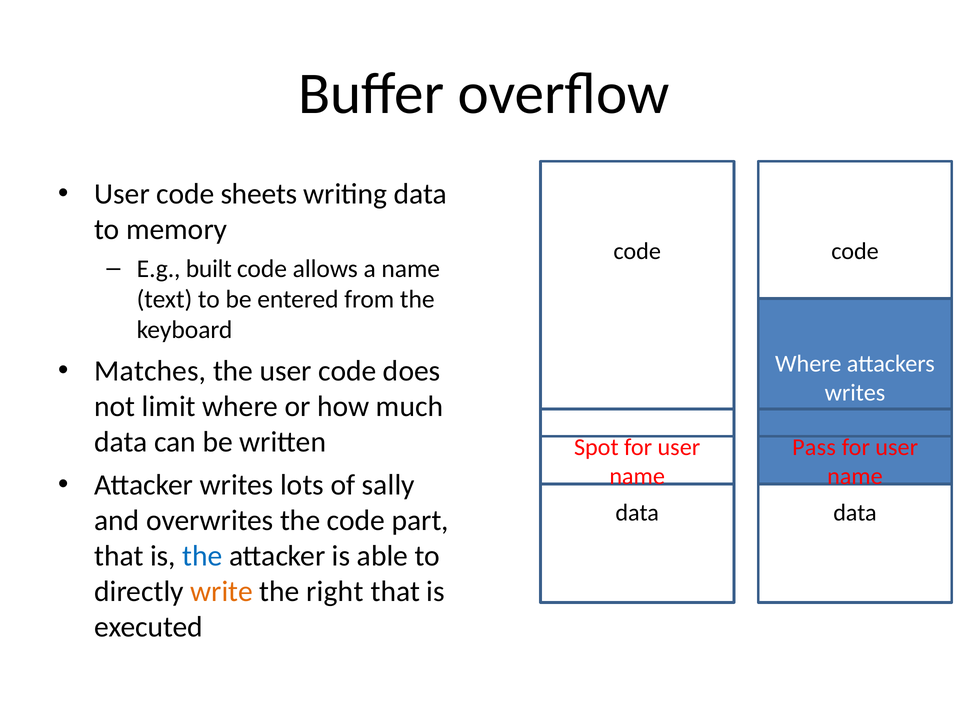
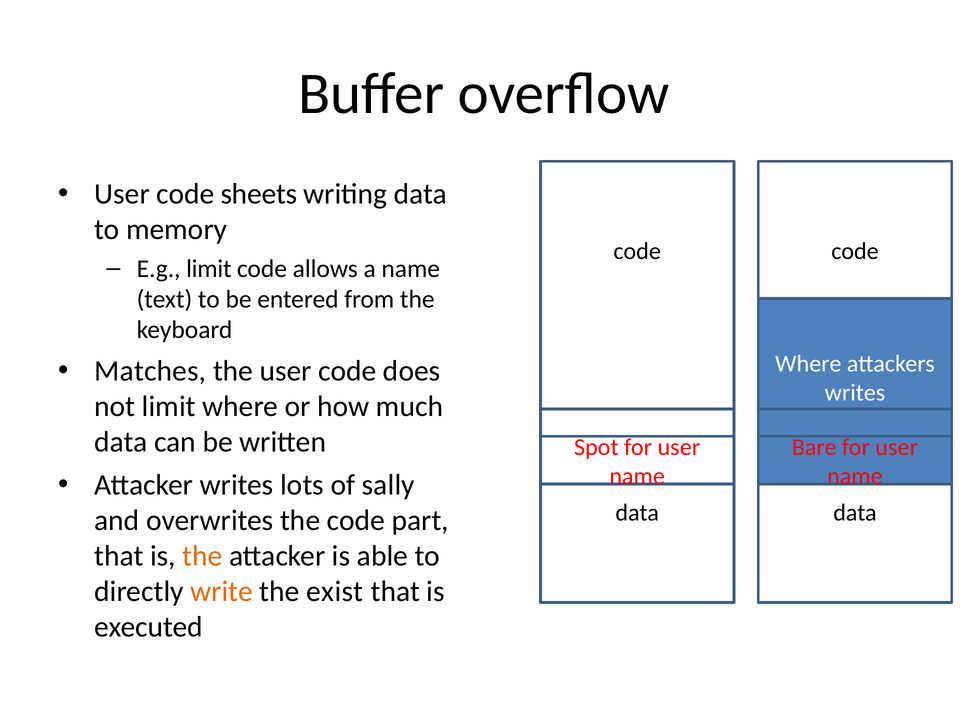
E.g built: built -> limit
Pass: Pass -> Bare
the at (202, 556) colour: blue -> orange
right: right -> exist
